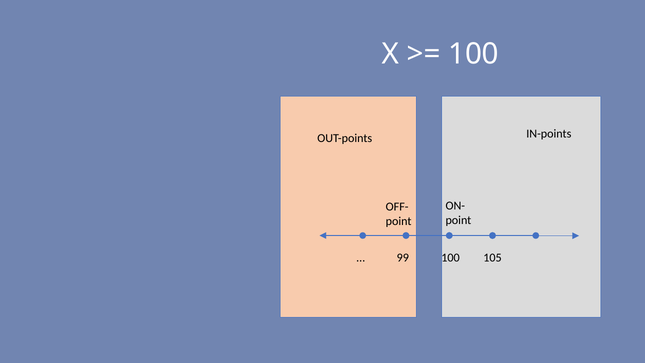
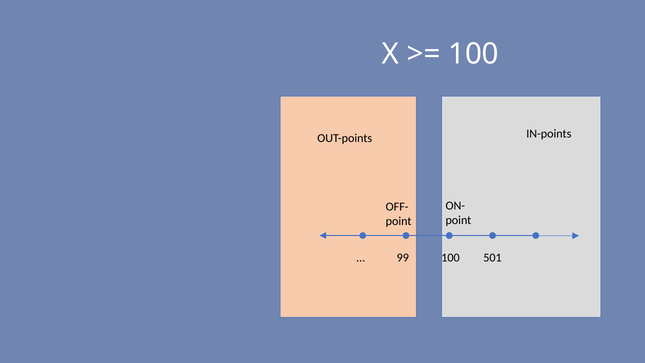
105: 105 -> 501
